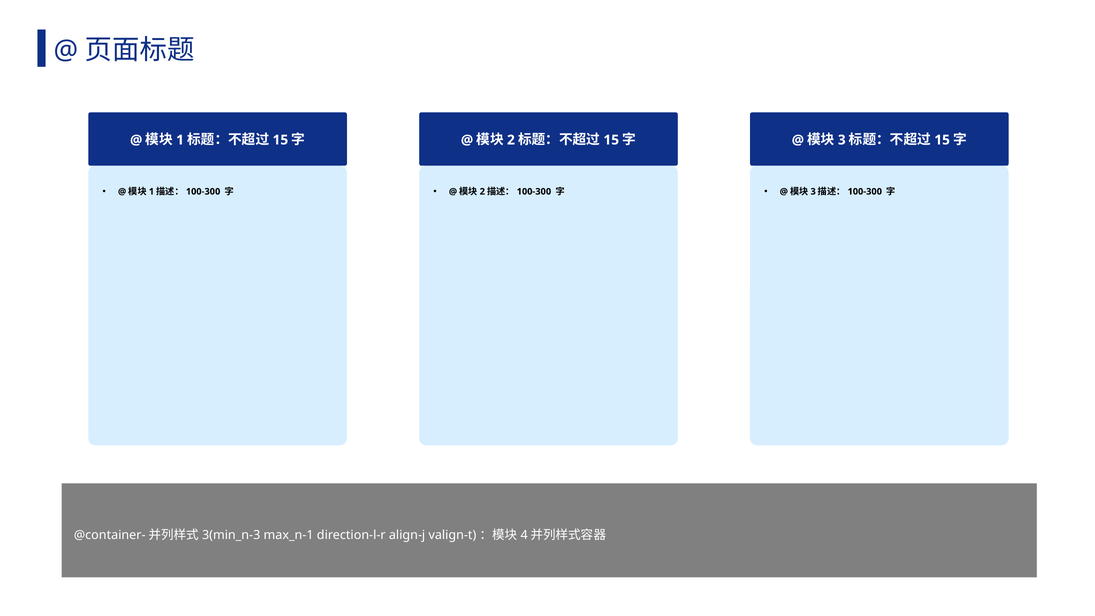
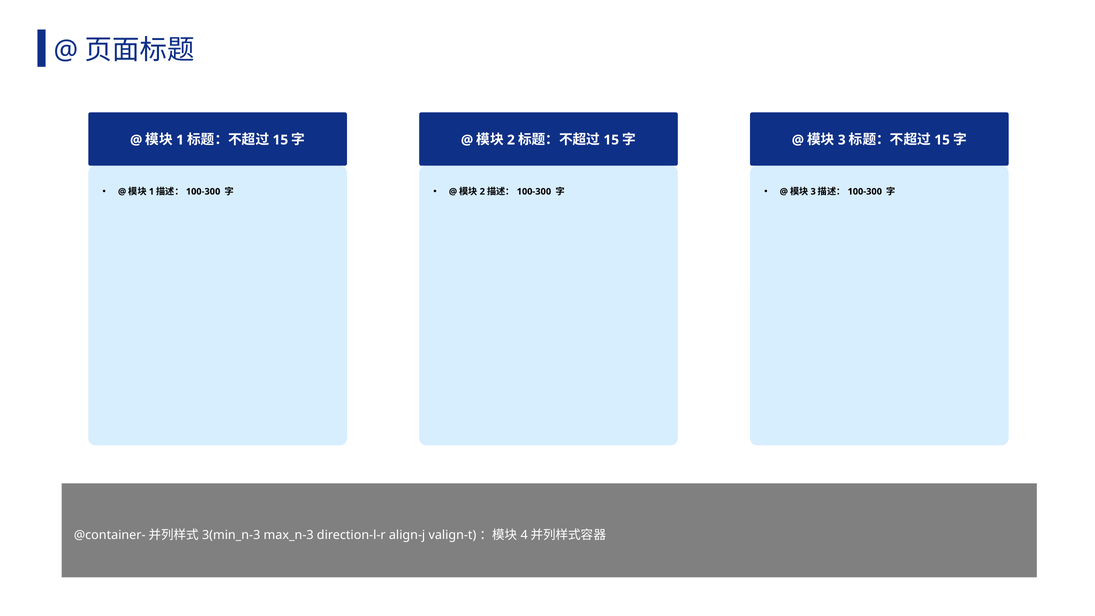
max_n-1: max_n-1 -> max_n-3
